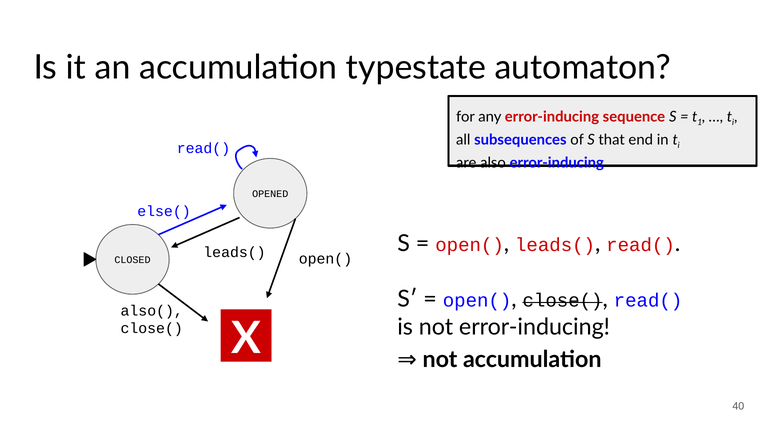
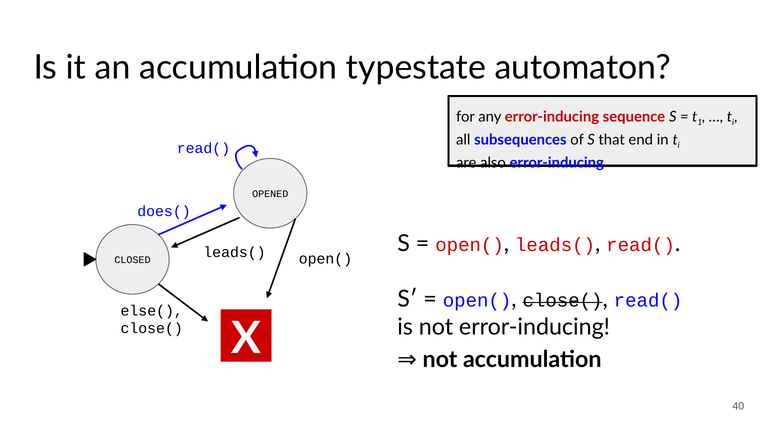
else(: else( -> does(
also(: also( -> else(
